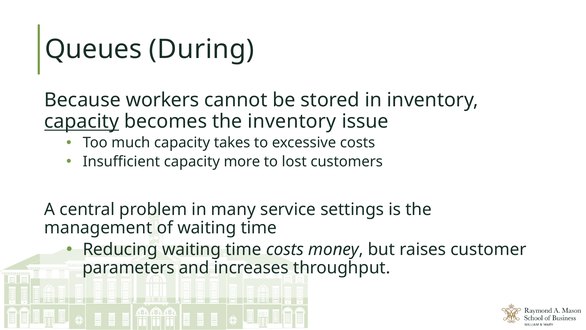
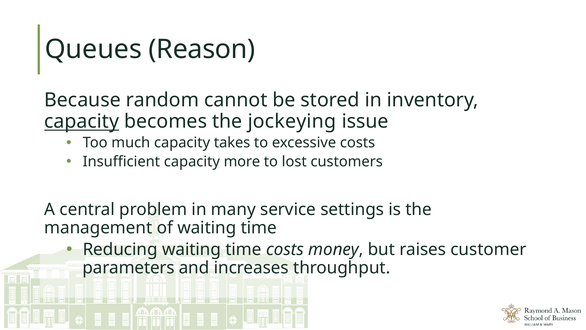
During: During -> Reason
workers: workers -> random
the inventory: inventory -> jockeying
